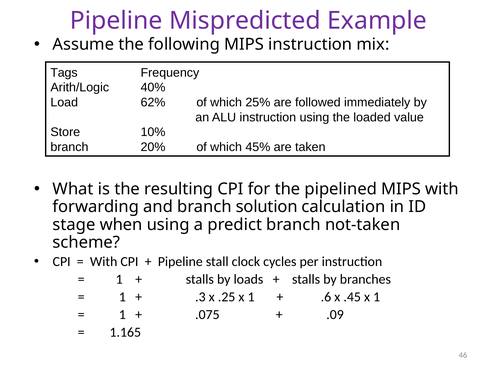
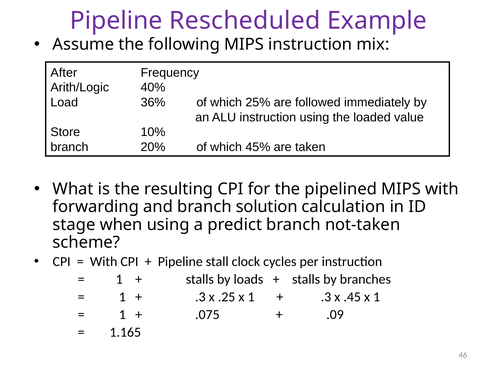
Mispredicted: Mispredicted -> Rescheduled
Tags: Tags -> After
62%: 62% -> 36%
.6 at (326, 297): .6 -> .3
